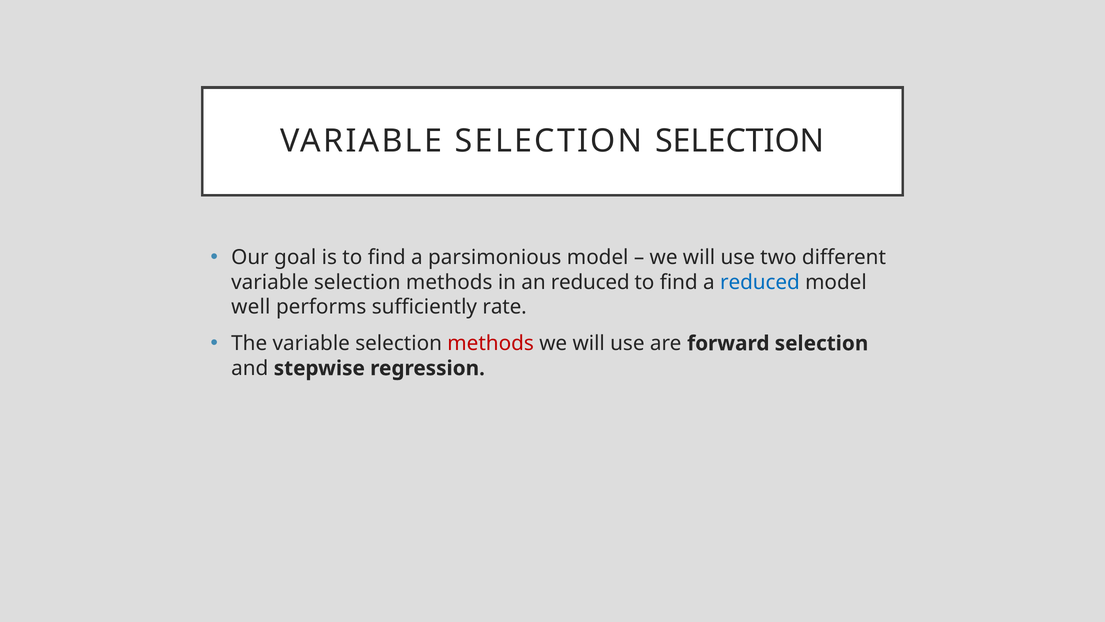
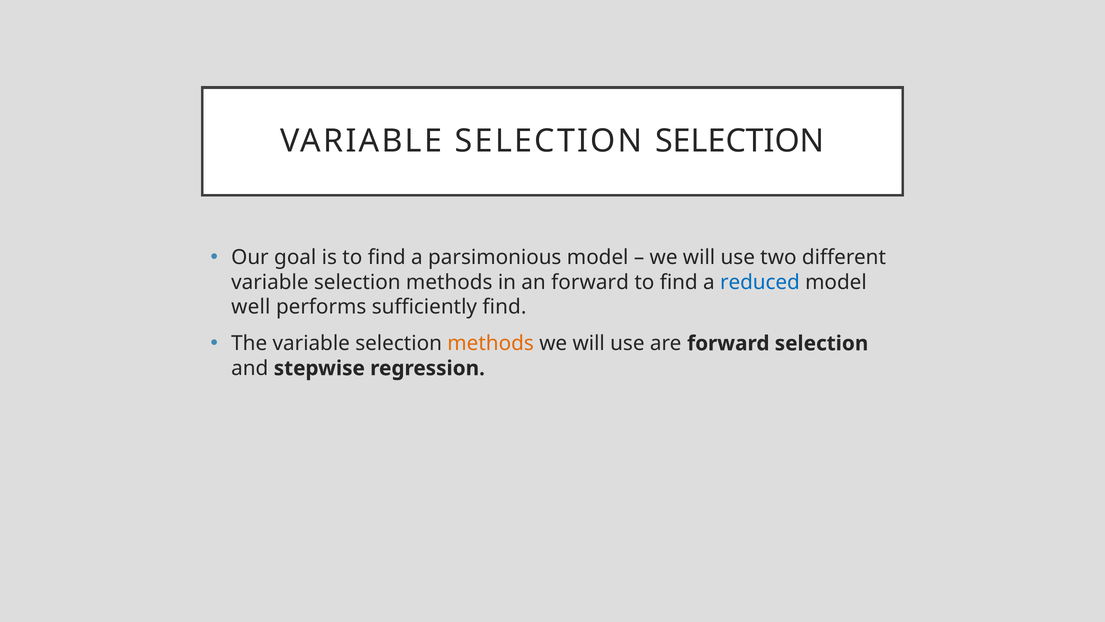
an reduced: reduced -> forward
sufficiently rate: rate -> find
methods at (491, 343) colour: red -> orange
